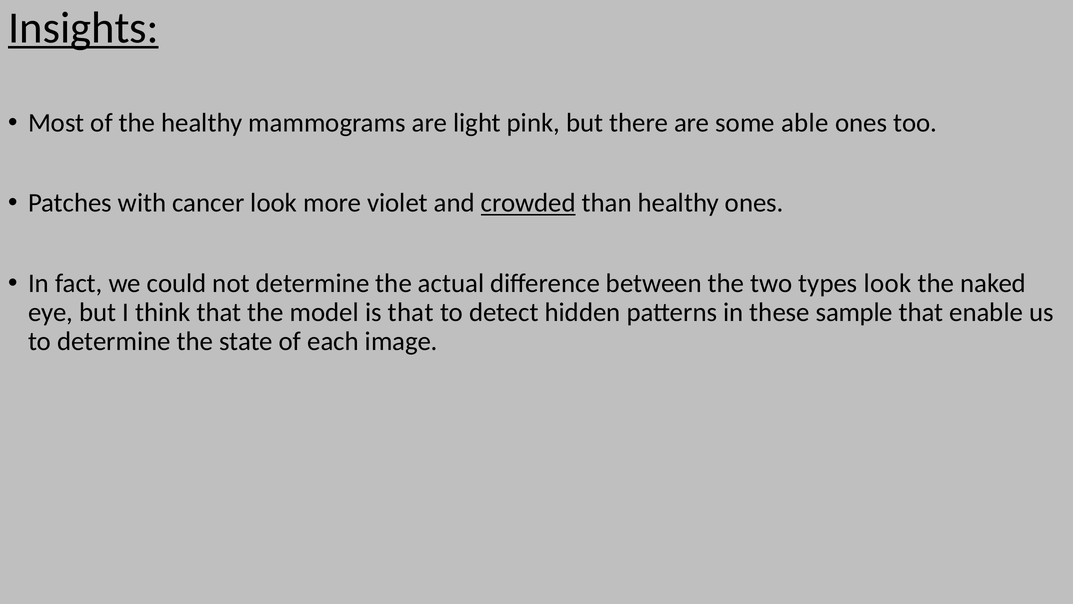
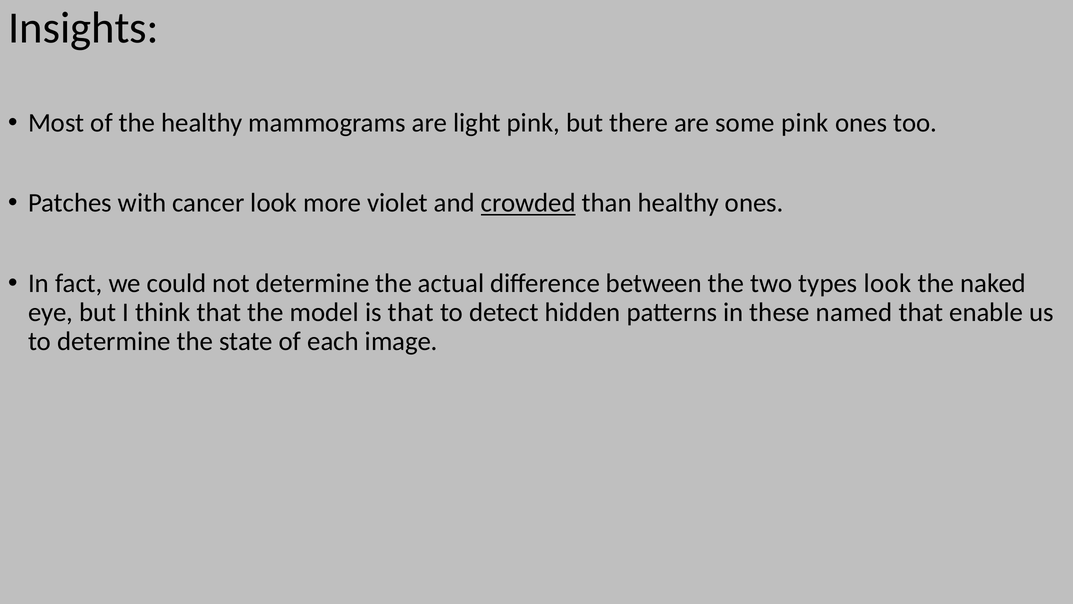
Insights underline: present -> none
some able: able -> pink
sample: sample -> named
